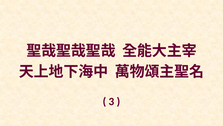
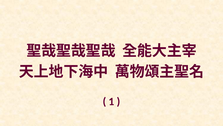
3: 3 -> 1
